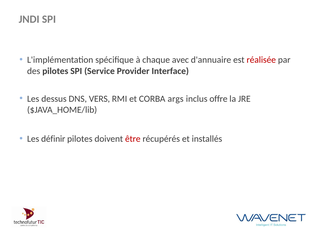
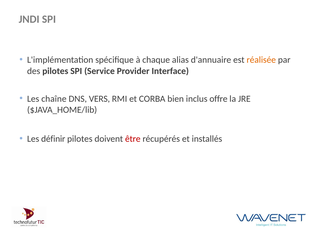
avec: avec -> alias
réalisée colour: red -> orange
dessus: dessus -> chaîne
args: args -> bien
